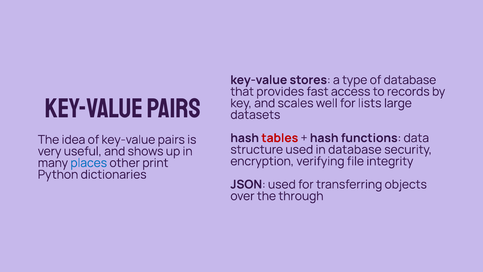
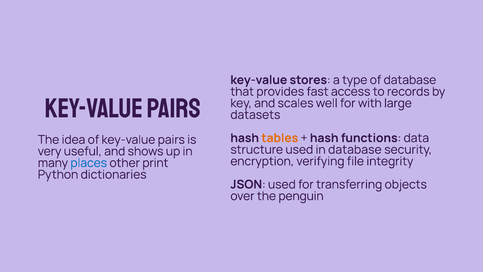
lists: lists -> with
tables colour: red -> orange
through: through -> penguin
